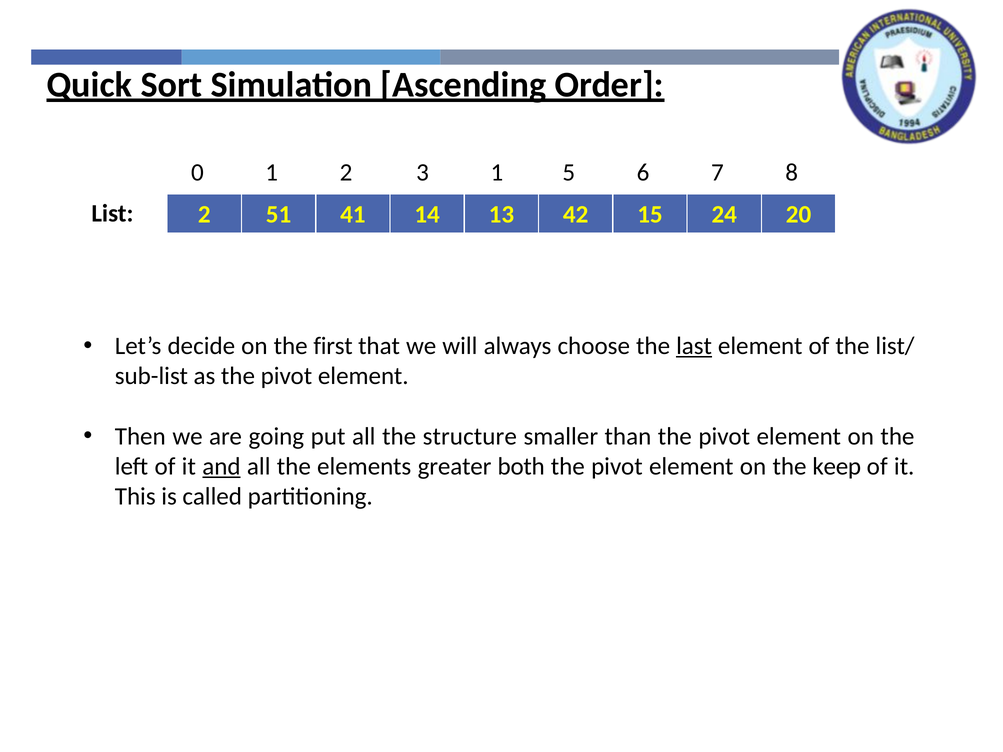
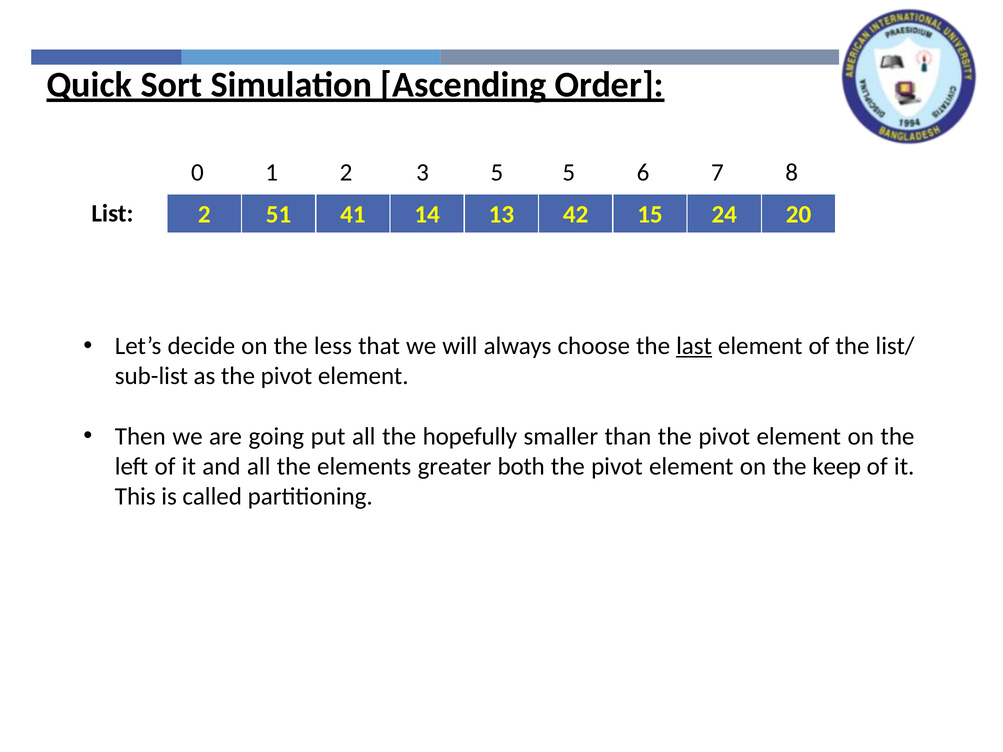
3 1: 1 -> 5
first: first -> less
structure: structure -> hopefully
and underline: present -> none
